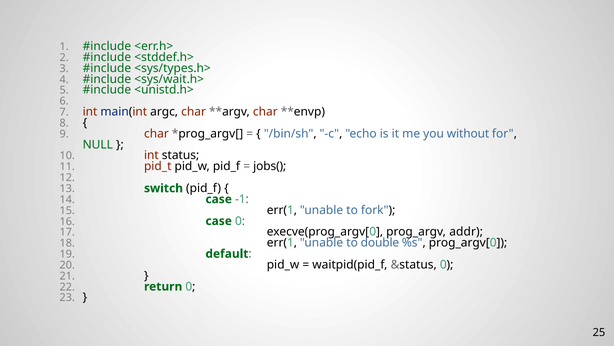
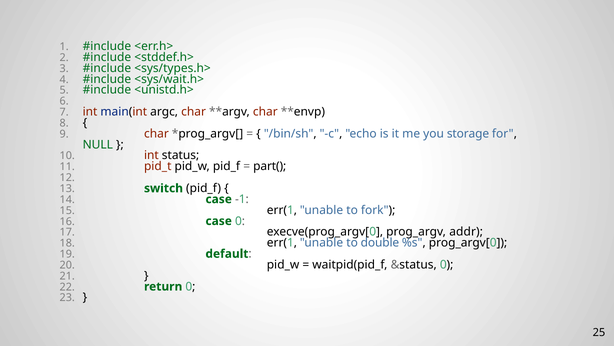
without: without -> storage
jobs(: jobs( -> part(
